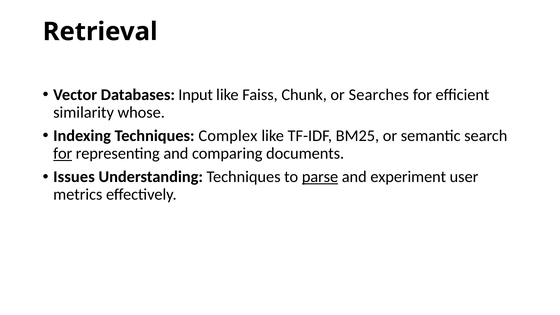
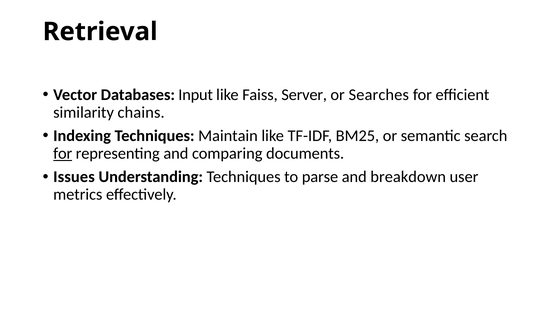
Chunk: Chunk -> Server
whose: whose -> chains
Complex: Complex -> Maintain
parse underline: present -> none
experiment: experiment -> breakdown
